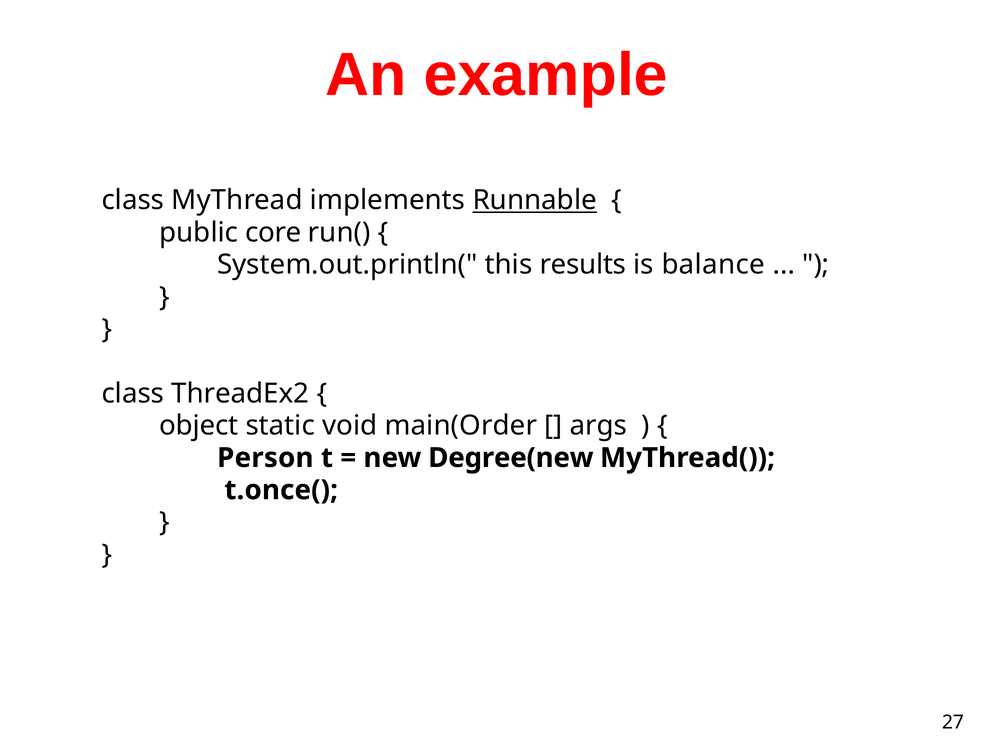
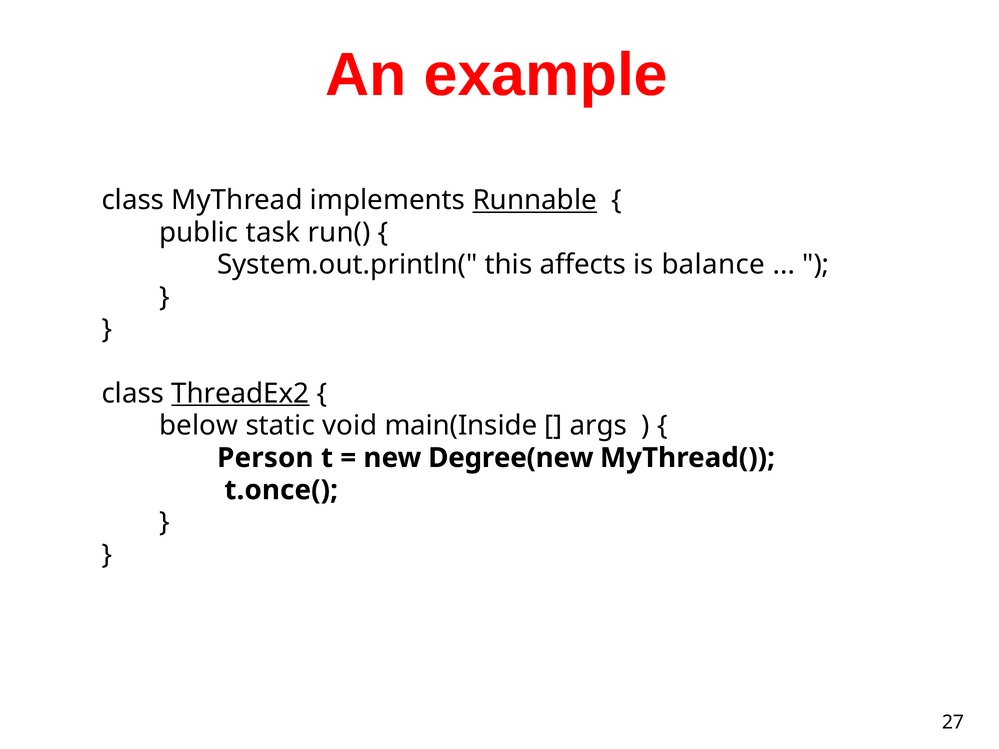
core: core -> task
results: results -> affects
ThreadEx2 underline: none -> present
object: object -> below
main(Order: main(Order -> main(Inside
